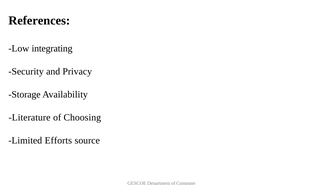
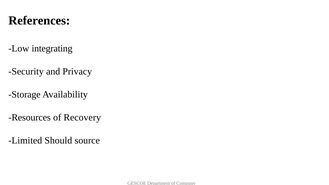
Literature: Literature -> Resources
Choosing: Choosing -> Recovery
Efforts: Efforts -> Should
